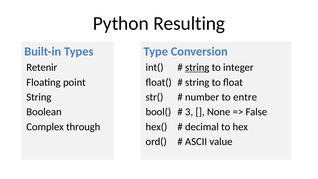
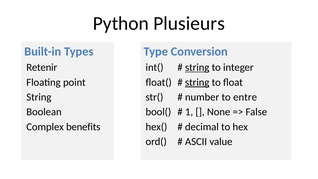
Resulting: Resulting -> Plusieurs
string at (197, 82) underline: none -> present
3: 3 -> 1
through: through -> benefits
